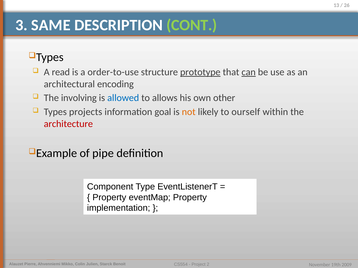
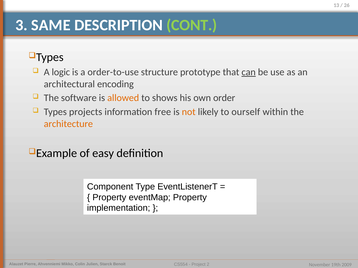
read: read -> logic
prototype underline: present -> none
involving: involving -> software
allowed colour: blue -> orange
allows: allows -> shows
other: other -> order
goal: goal -> free
architecture colour: red -> orange
pipe: pipe -> easy
